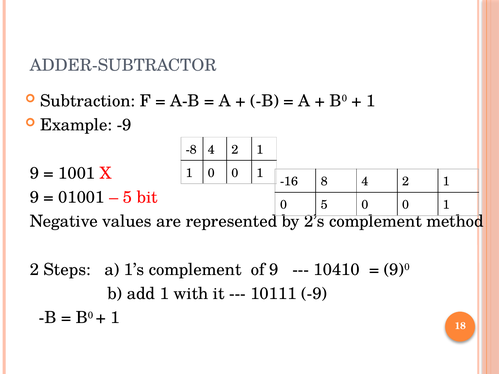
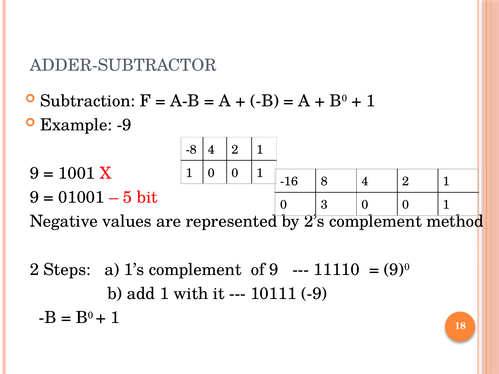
0 5: 5 -> 3
10410: 10410 -> 11110
